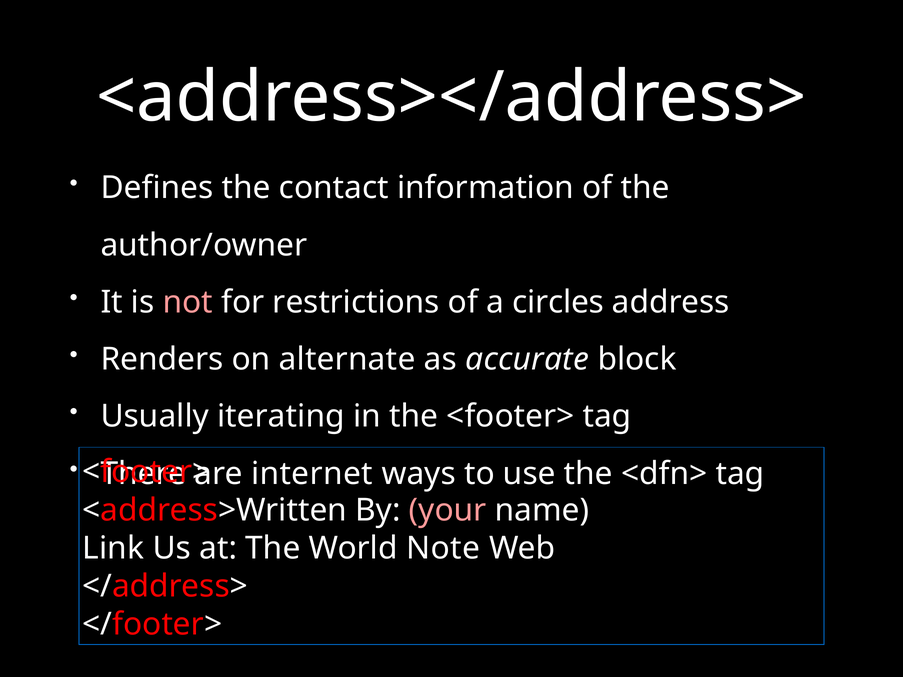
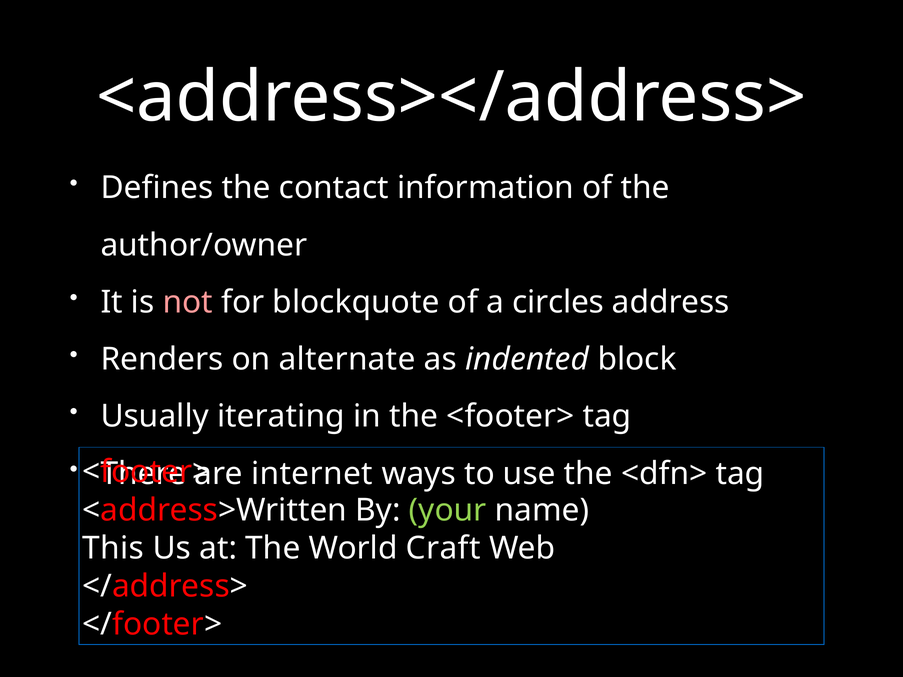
restrictions: restrictions -> blockquote
accurate: accurate -> indented
your colour: pink -> light green
Link: Link -> This
Note: Note -> Craft
